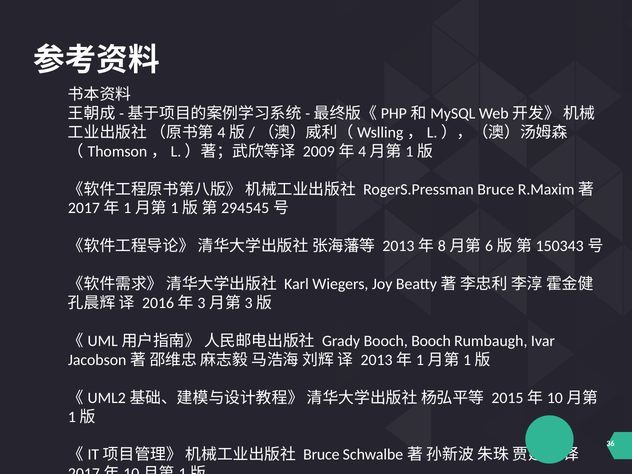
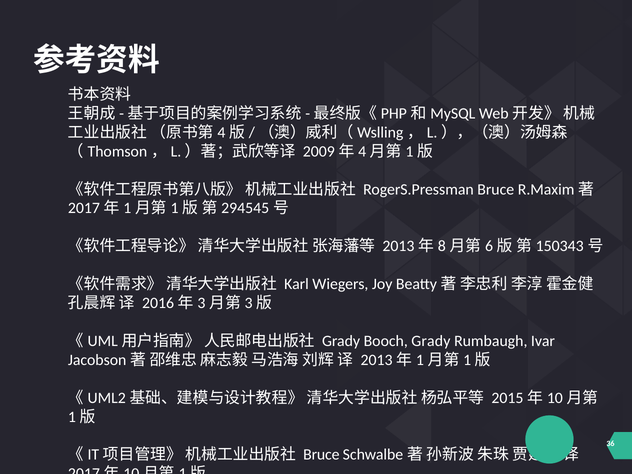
Booch Booch: Booch -> Grady
